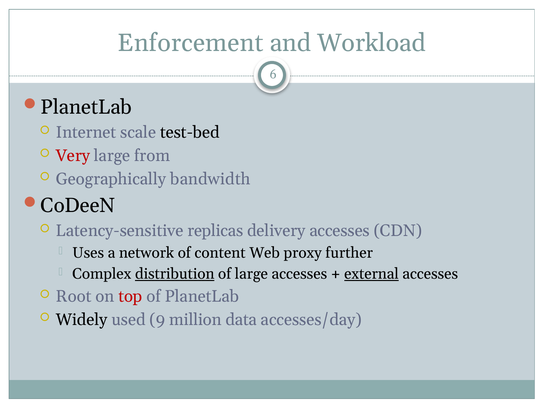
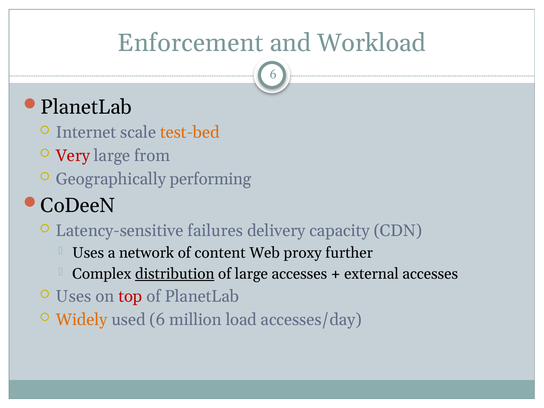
test-bed colour: black -> orange
bandwidth: bandwidth -> performing
replicas: replicas -> failures
delivery accesses: accesses -> capacity
external underline: present -> none
Root at (74, 296): Root -> Uses
Widely colour: black -> orange
used 9: 9 -> 6
data: data -> load
